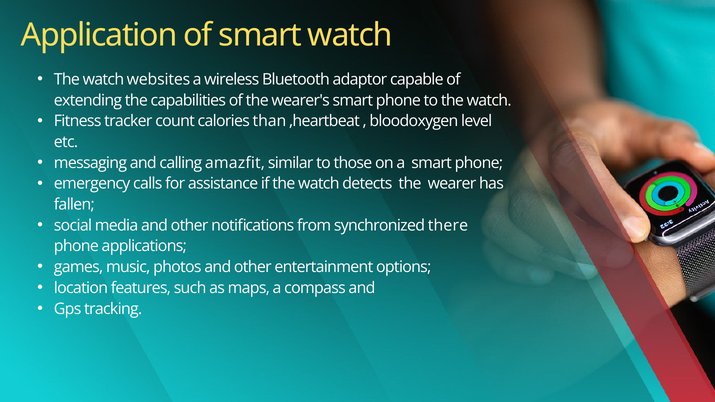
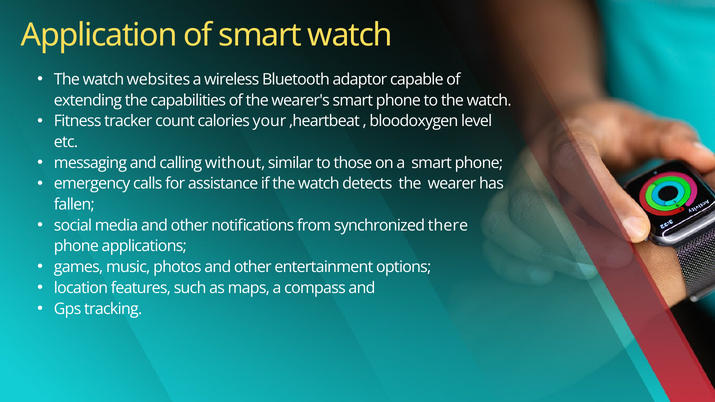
than: than -> your
amazfit: amazfit -> without
